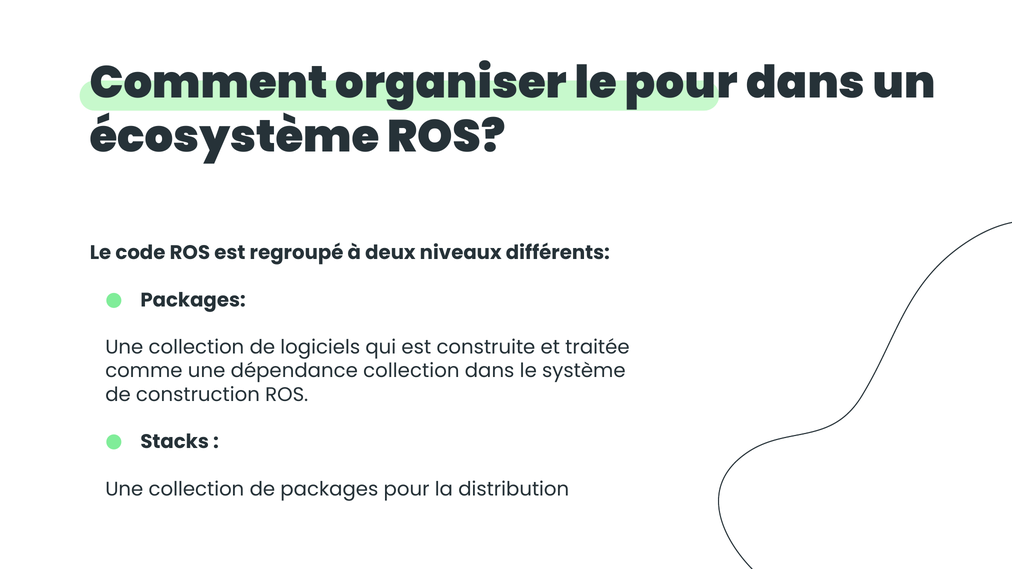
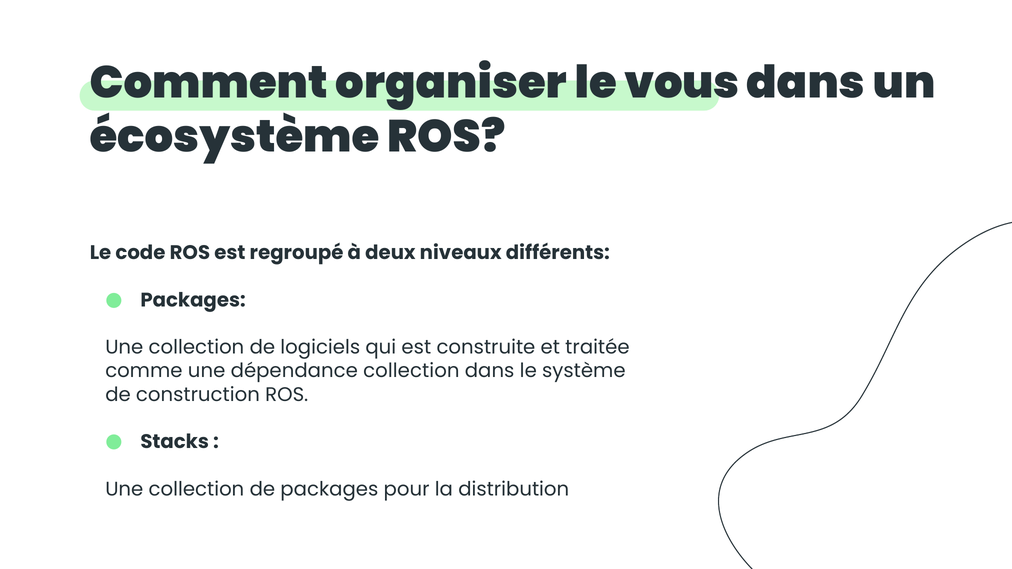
le pour: pour -> vous
